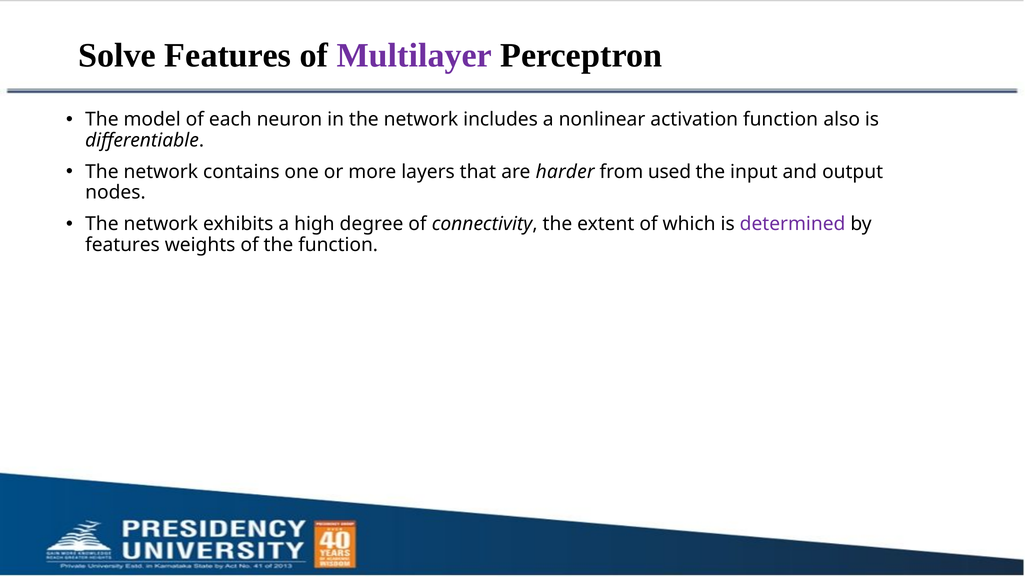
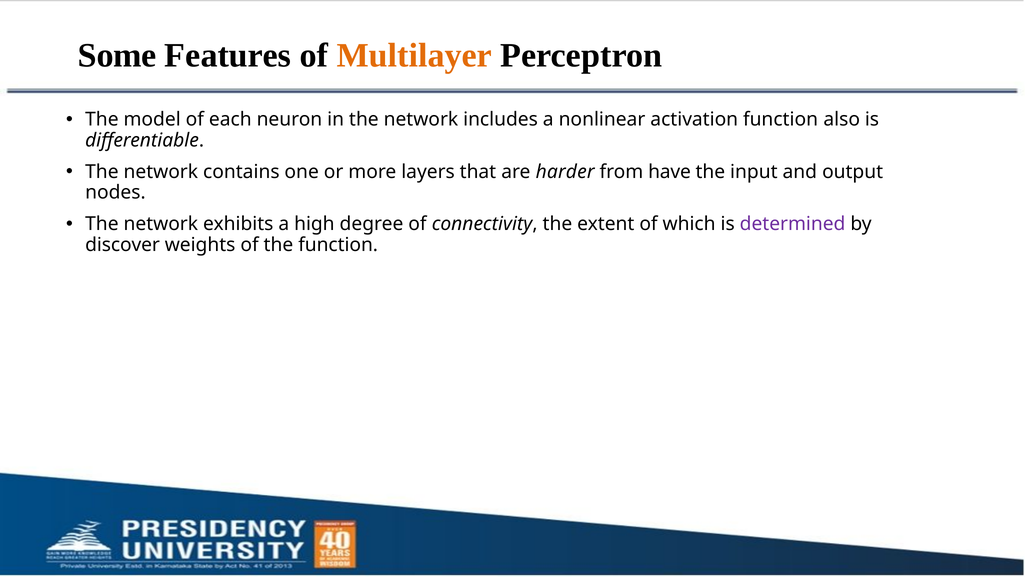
Solve: Solve -> Some
Multilayer colour: purple -> orange
used: used -> have
features at (123, 245): features -> discover
